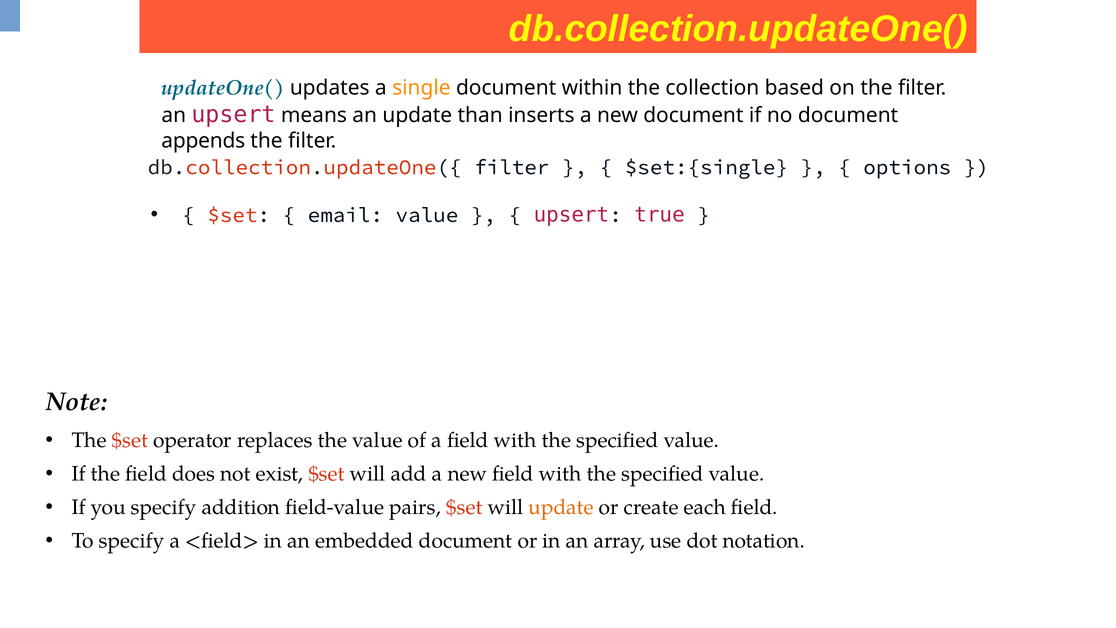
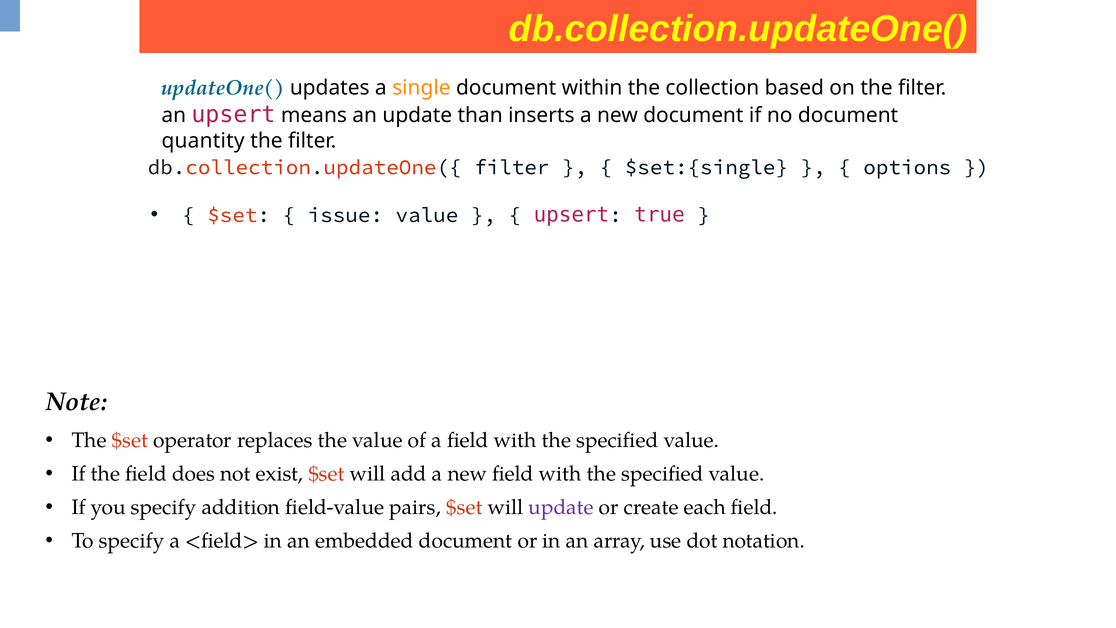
appends: appends -> quantity
email: email -> issue
update at (561, 507) colour: orange -> purple
